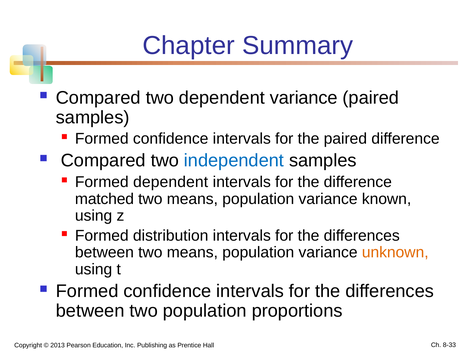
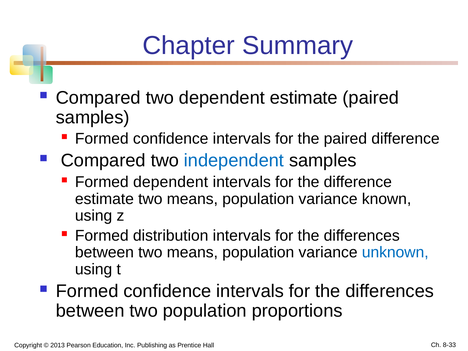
dependent variance: variance -> estimate
matched at (104, 199): matched -> estimate
unknown colour: orange -> blue
